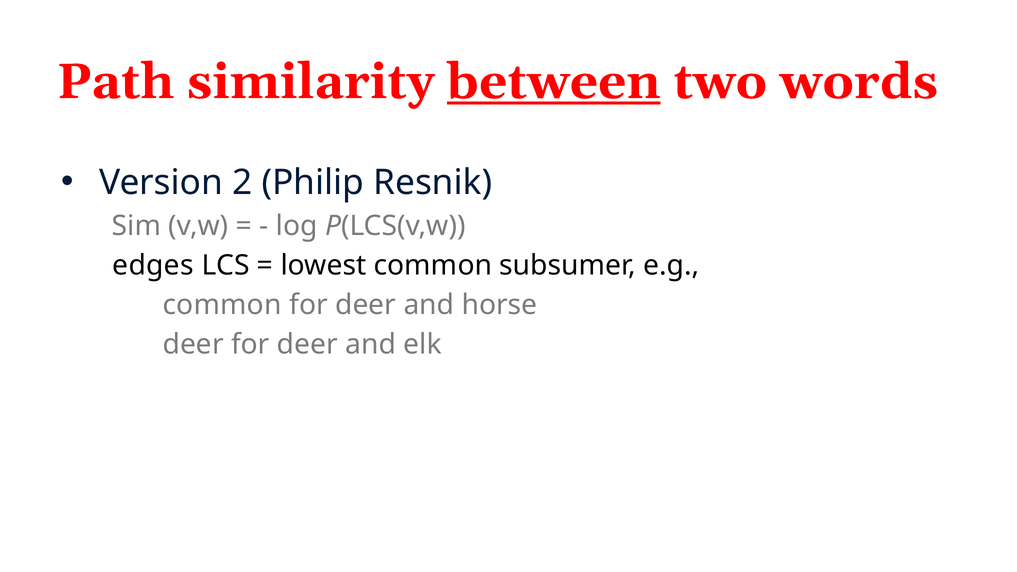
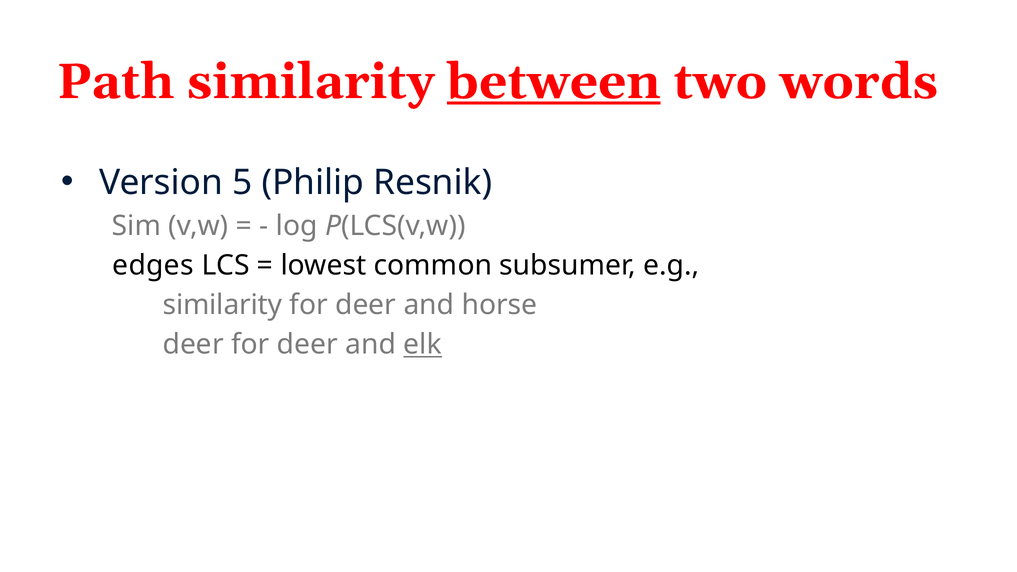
2: 2 -> 5
common at (222, 305): common -> similarity
elk underline: none -> present
